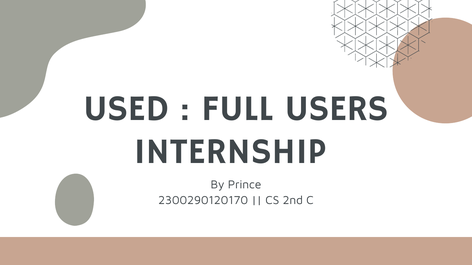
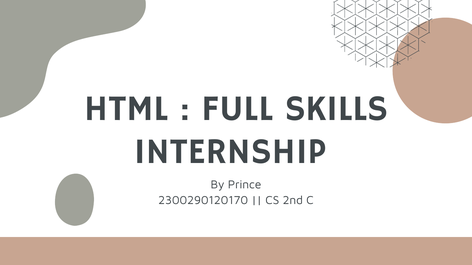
USED: USED -> HTML
USERS: USERS -> SKILLS
